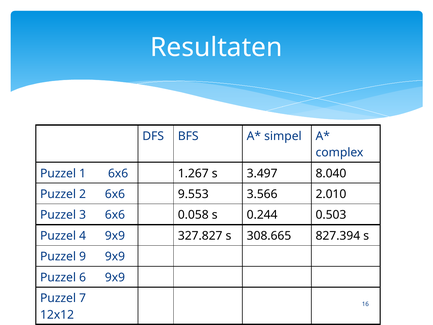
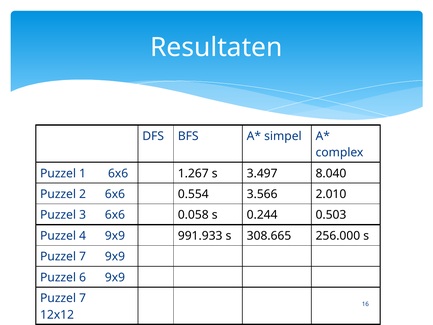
9.553: 9.553 -> 0.554
327.827: 327.827 -> 991.933
827.394: 827.394 -> 256.000
9 at (83, 256): 9 -> 7
